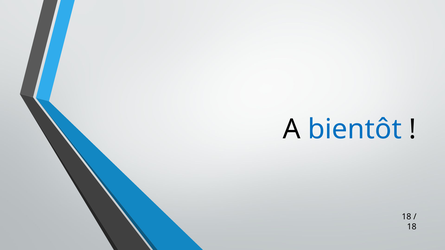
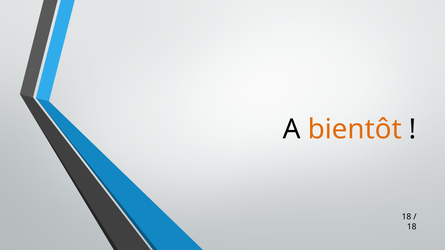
bientôt colour: blue -> orange
